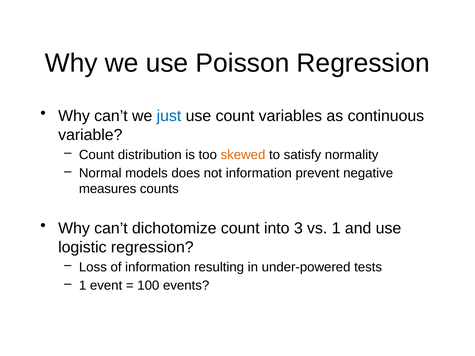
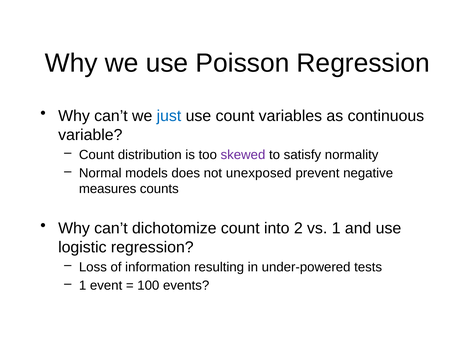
skewed colour: orange -> purple
not information: information -> unexposed
3: 3 -> 2
